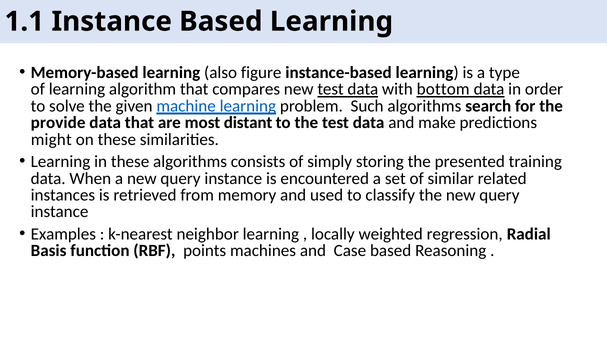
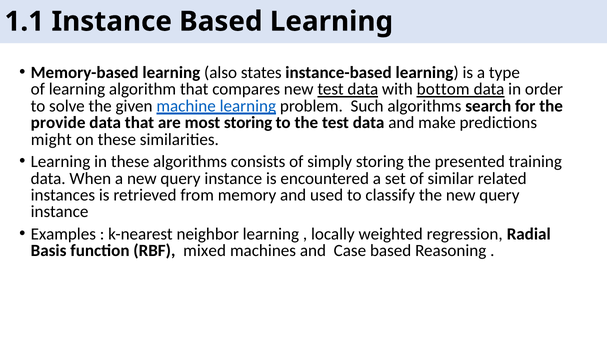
figure: figure -> states
most distant: distant -> storing
points: points -> mixed
